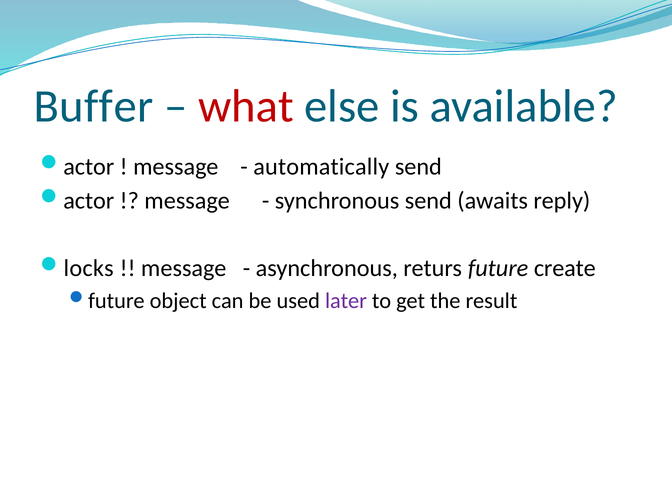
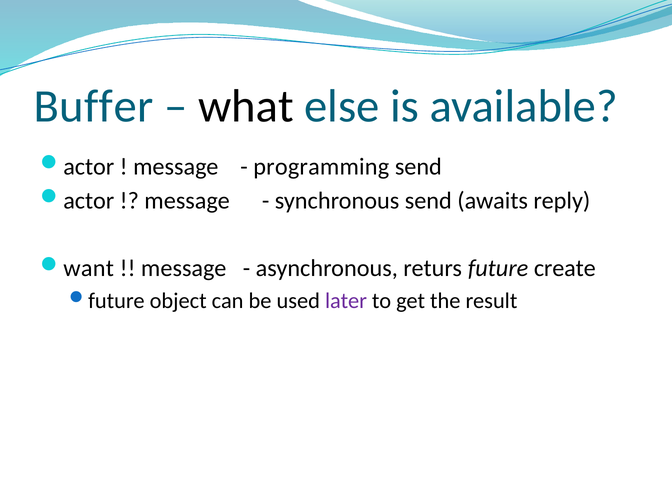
what colour: red -> black
automatically: automatically -> programming
locks: locks -> want
